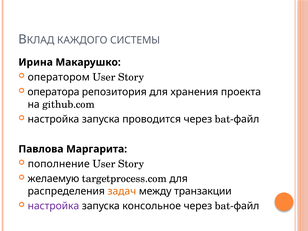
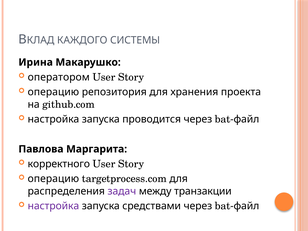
оператора at (53, 92): оператора -> операцию
пополнение: пополнение -> корректного
желаемую at (53, 179): желаемую -> операцию
задач colour: orange -> purple
консольное: консольное -> средствами
